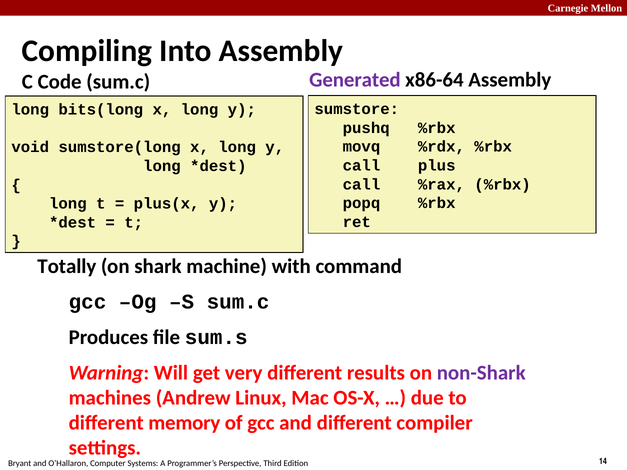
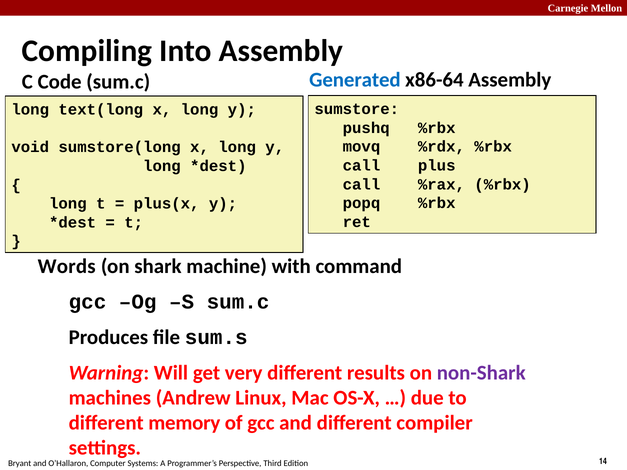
Generated colour: purple -> blue
bits(long: bits(long -> text(long
Totally: Totally -> Words
